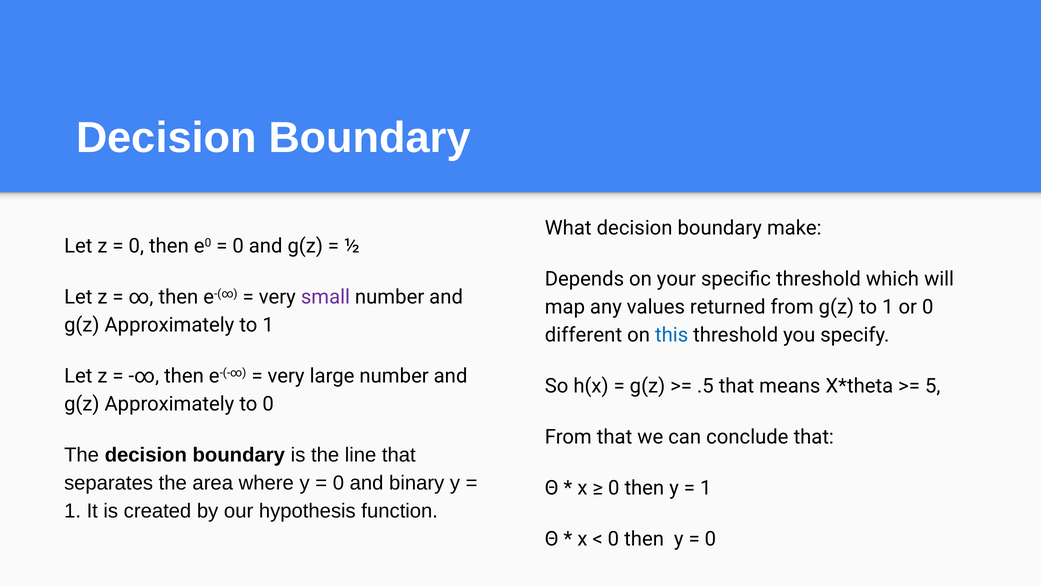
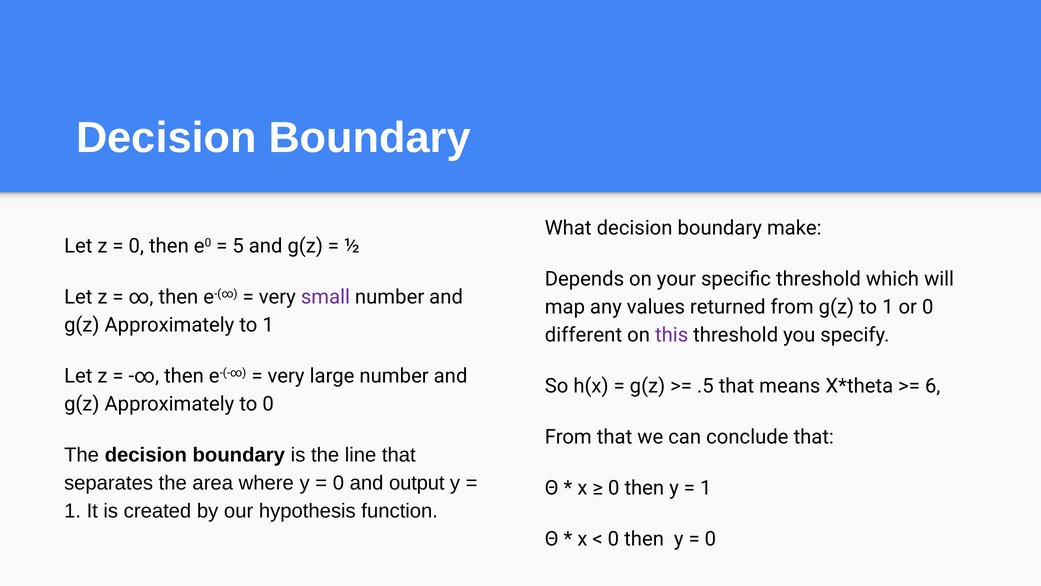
0 at (238, 246): 0 -> 5
this colour: blue -> purple
5: 5 -> 6
binary: binary -> output
